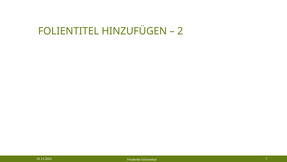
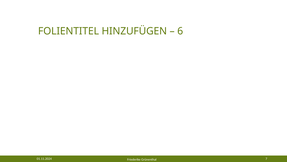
2: 2 -> 6
